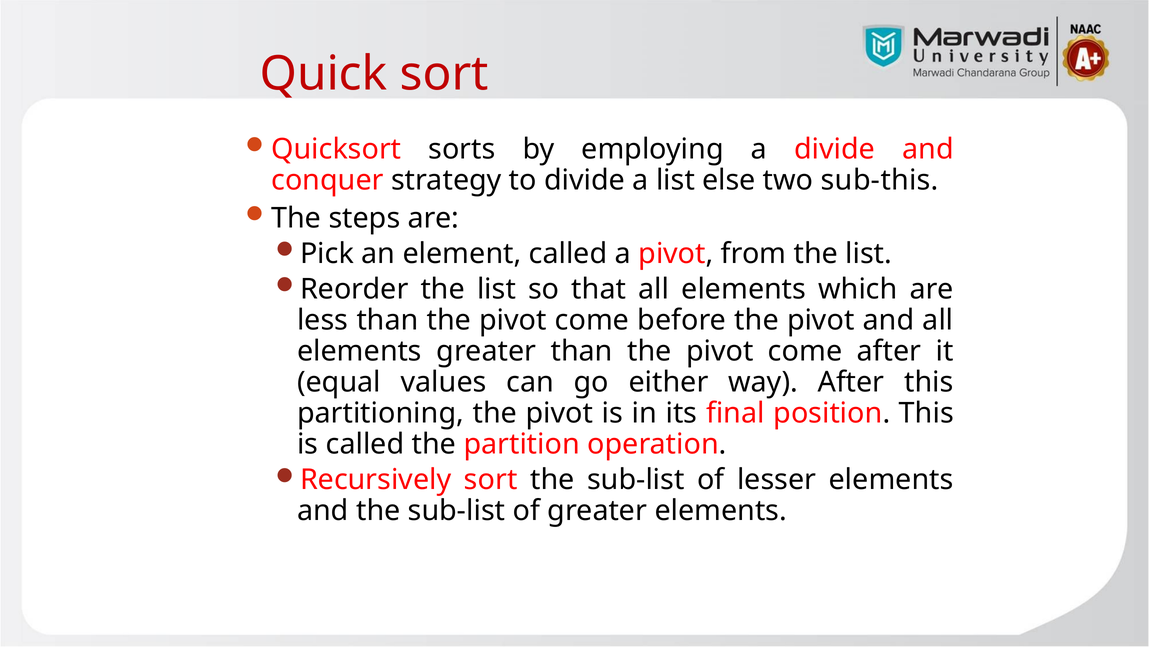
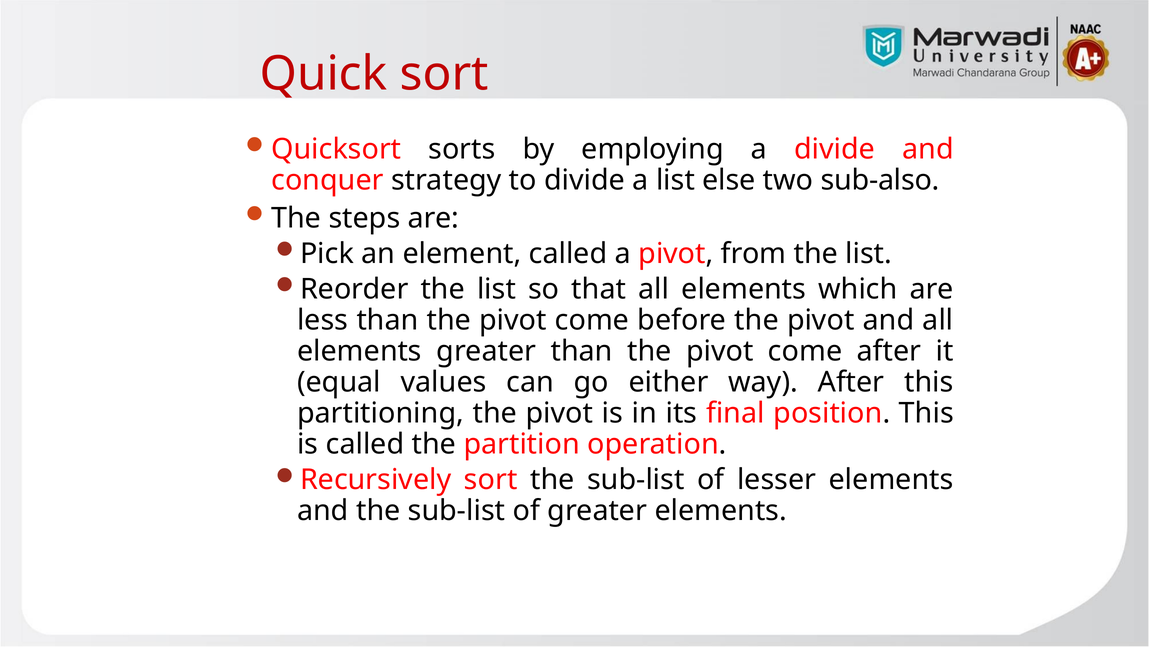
sub-this: sub-this -> sub-also
